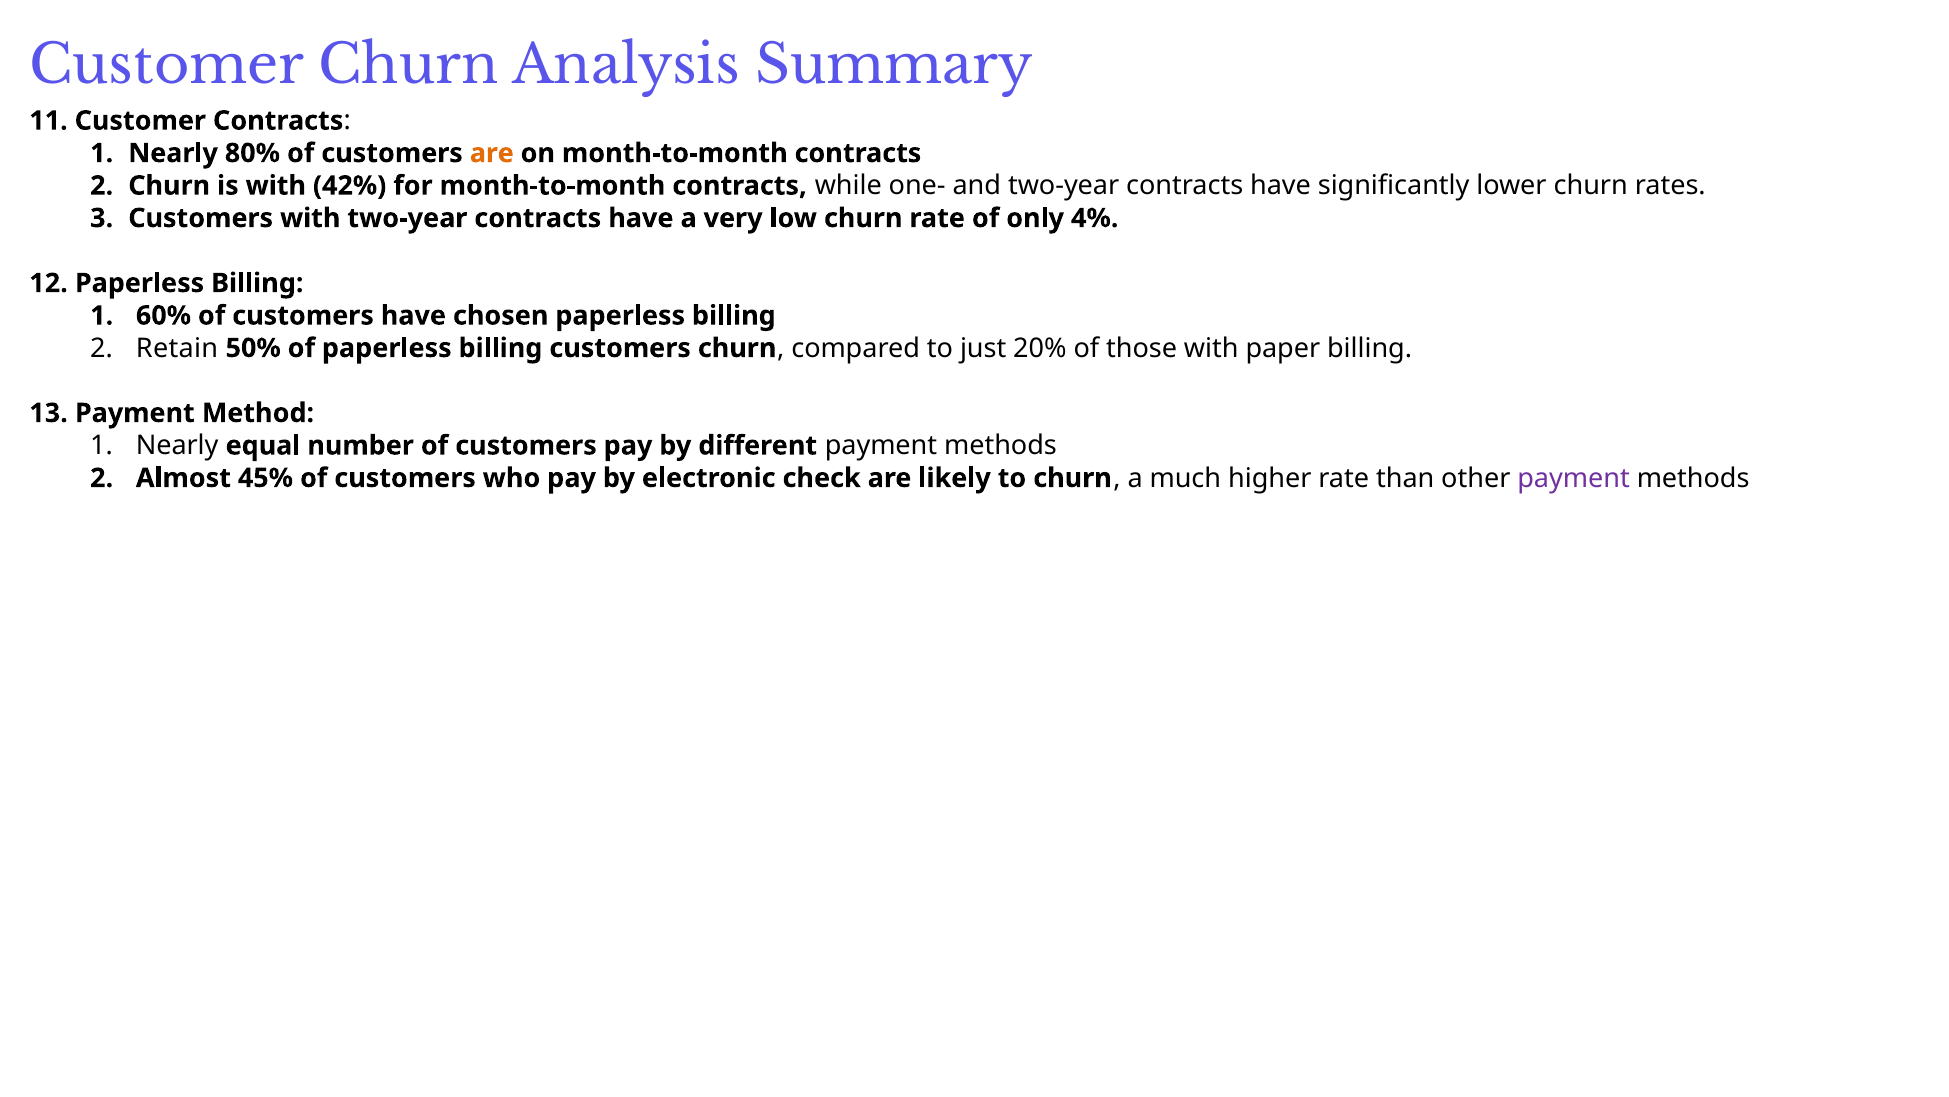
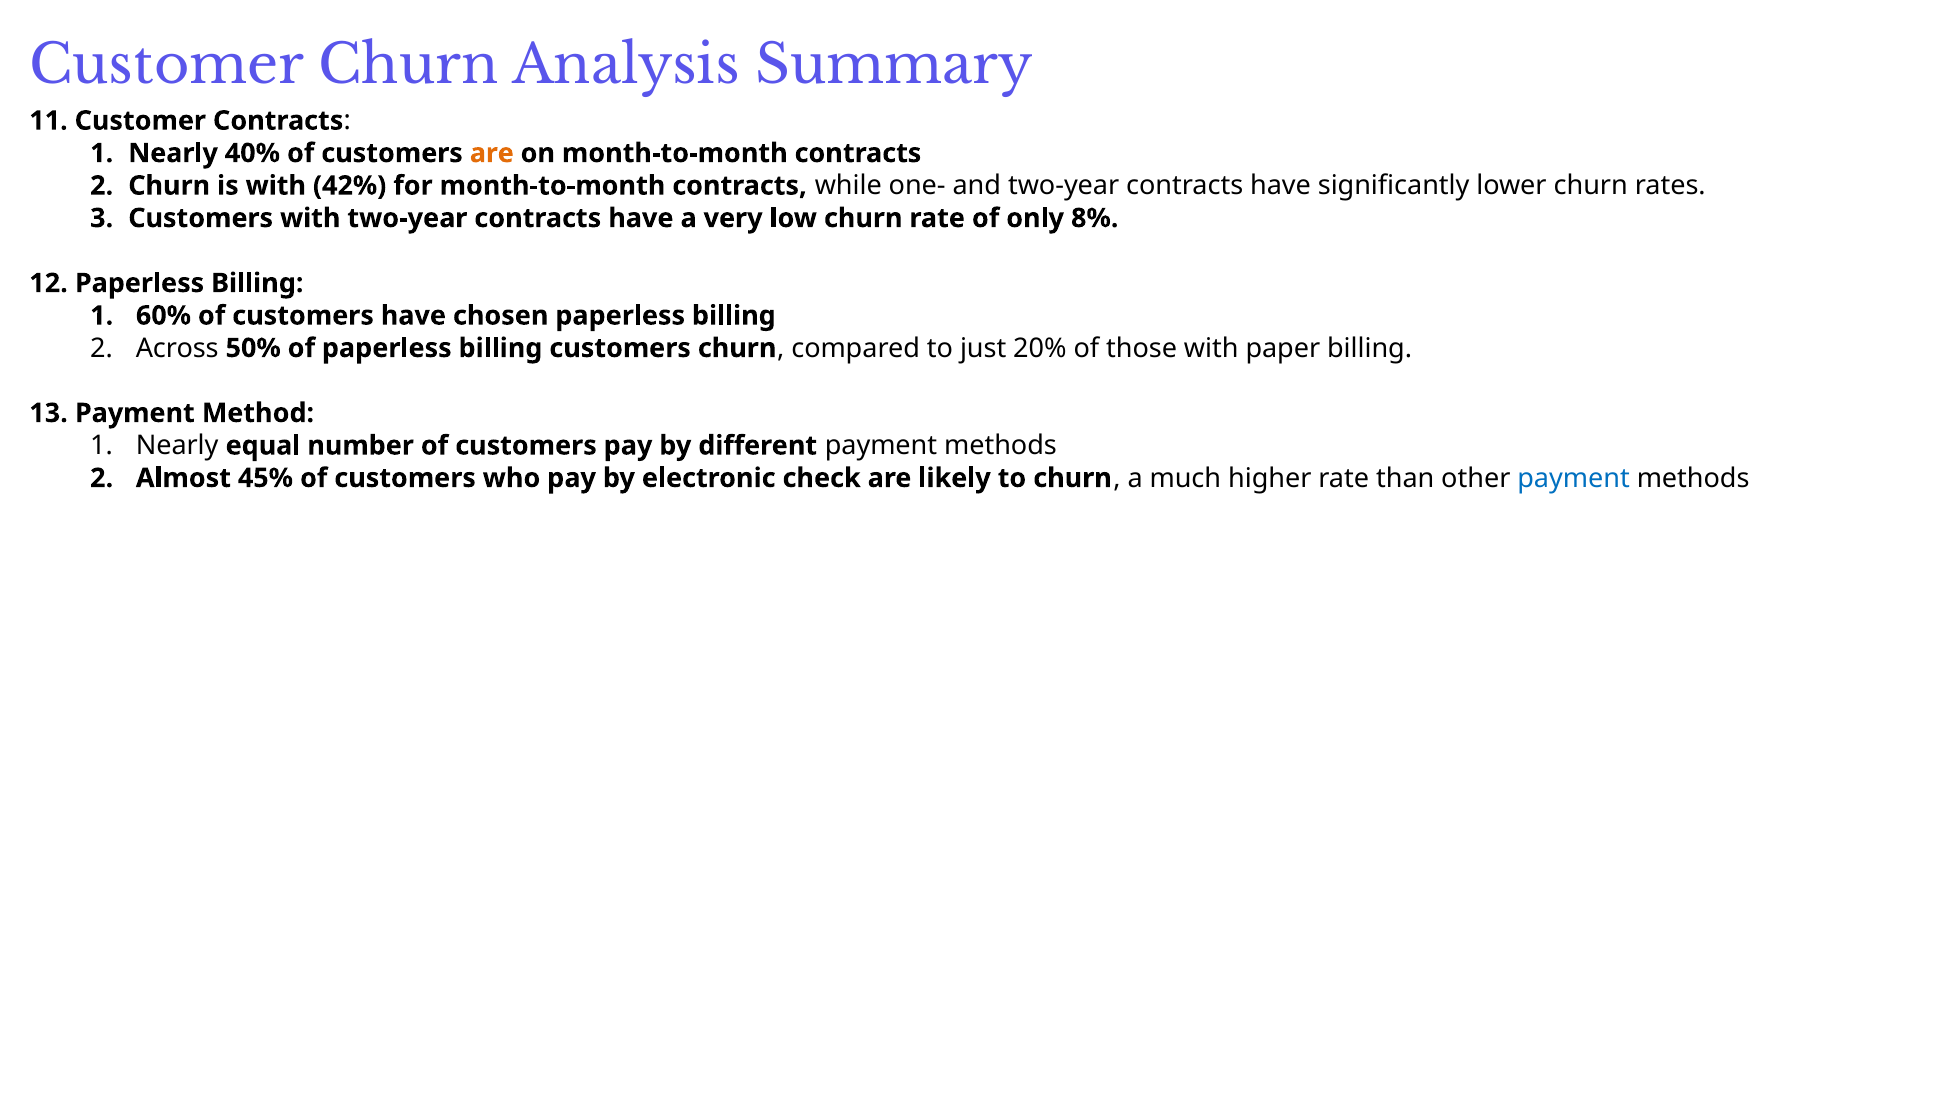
80%: 80% -> 40%
4%: 4% -> 8%
Retain: Retain -> Across
payment at (1574, 478) colour: purple -> blue
